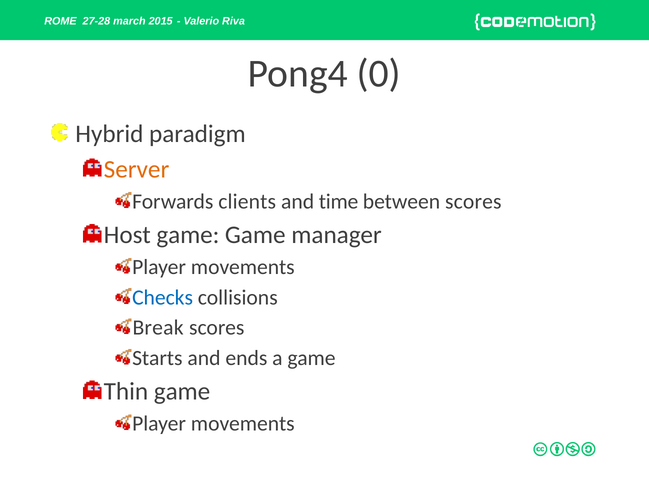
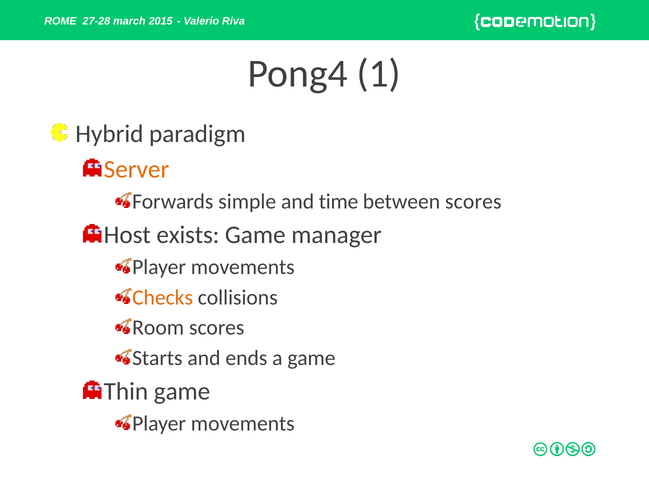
0: 0 -> 1
clients: clients -> simple
Host game: game -> exists
Checks colour: blue -> orange
Break: Break -> Room
